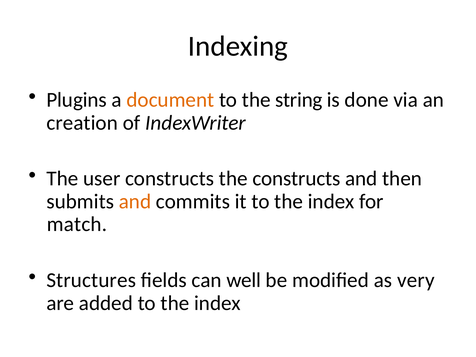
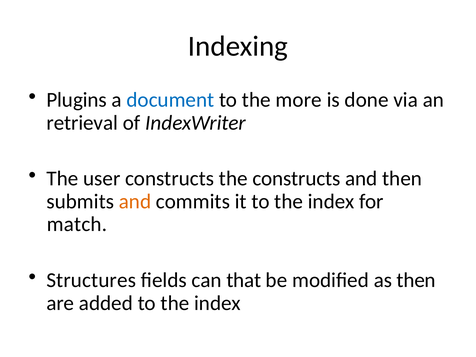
document colour: orange -> blue
string: string -> more
creation: creation -> retrieval
well: well -> that
as very: very -> then
